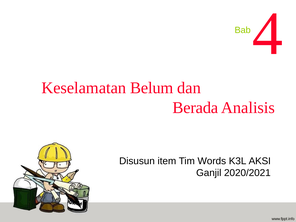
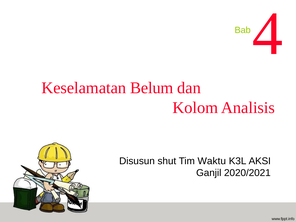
Berada: Berada -> Kolom
item: item -> shut
Words: Words -> Waktu
